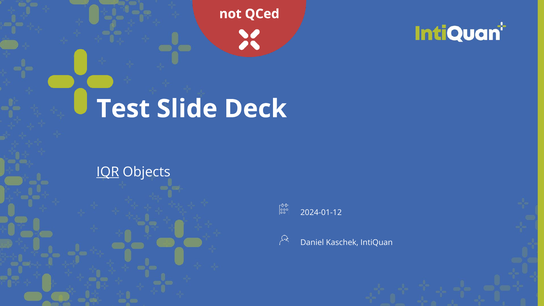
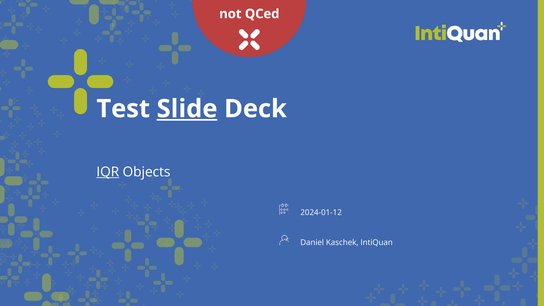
Slide underline: none -> present
